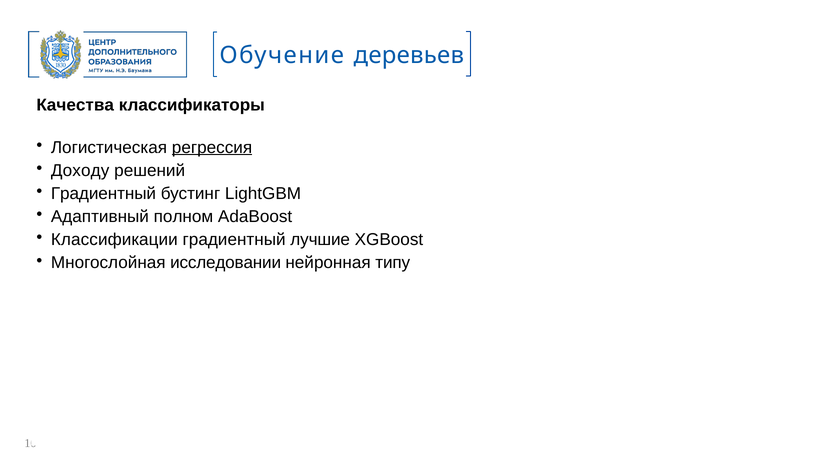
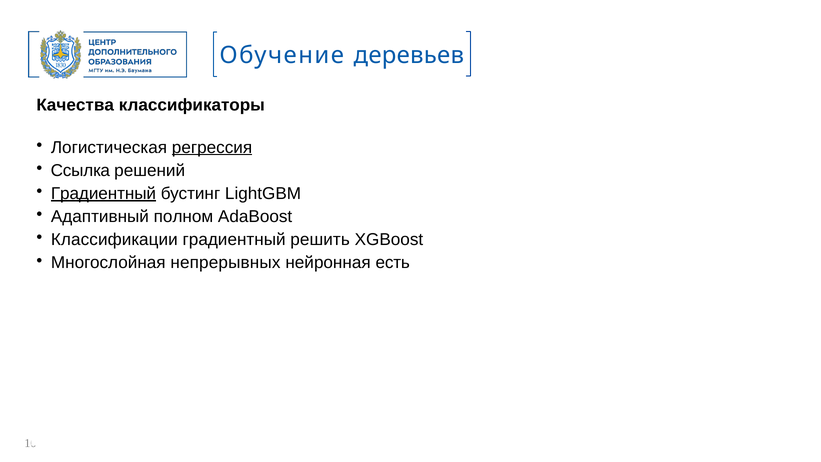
Доходу: Доходу -> Ссылка
Градиентный at (103, 193) underline: none -> present
лучшие: лучшие -> решить
исследовании: исследовании -> непрерывных
типу: типу -> есть
